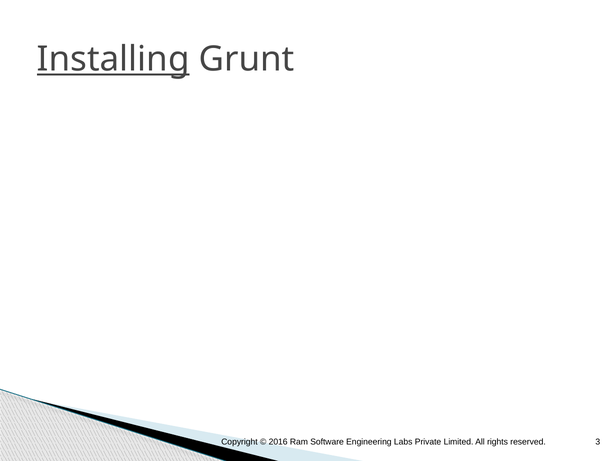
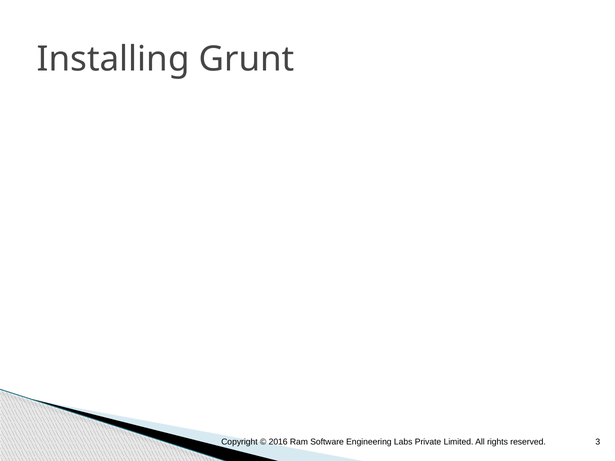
Installing underline: present -> none
